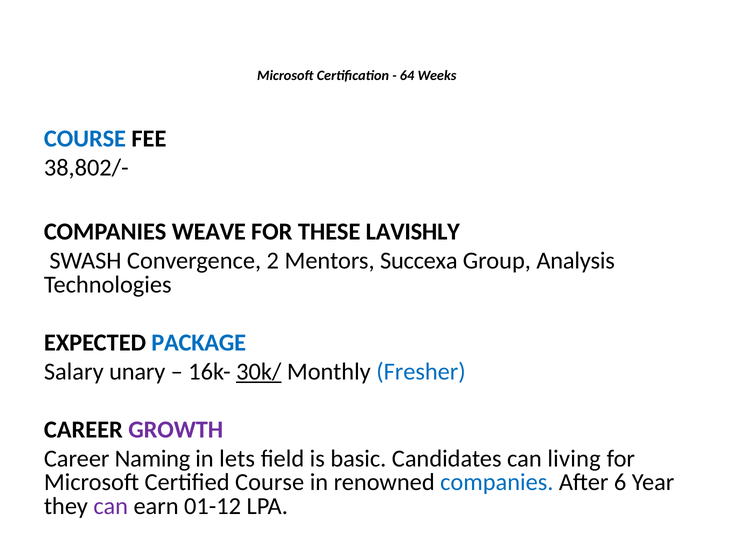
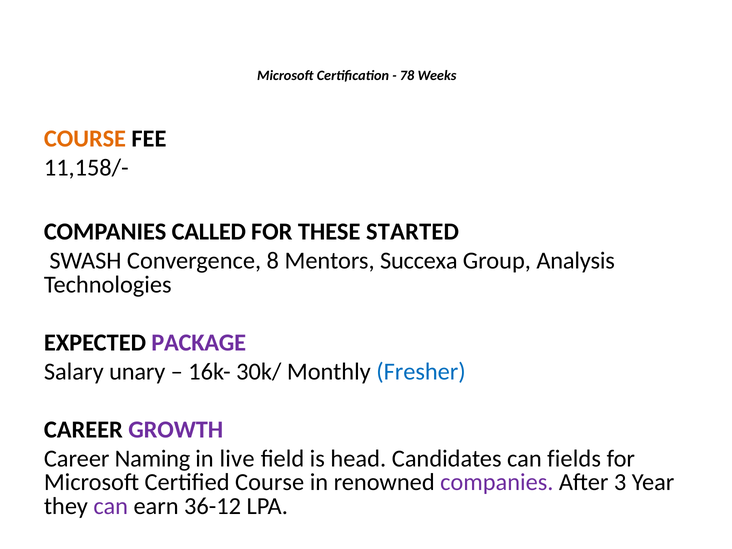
64: 64 -> 78
COURSE at (85, 139) colour: blue -> orange
38,802/-: 38,802/- -> 11,158/-
WEAVE: WEAVE -> CALLED
LAVISHLY: LAVISHLY -> STARTED
2: 2 -> 8
PACKAGE colour: blue -> purple
30k/ underline: present -> none
lets: lets -> live
basic: basic -> head
living: living -> fields
companies at (497, 482) colour: blue -> purple
6: 6 -> 3
01-12: 01-12 -> 36-12
